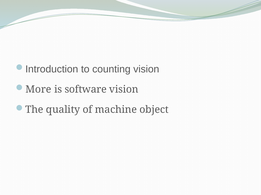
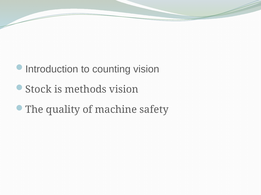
More: More -> Stock
software: software -> methods
object: object -> safety
